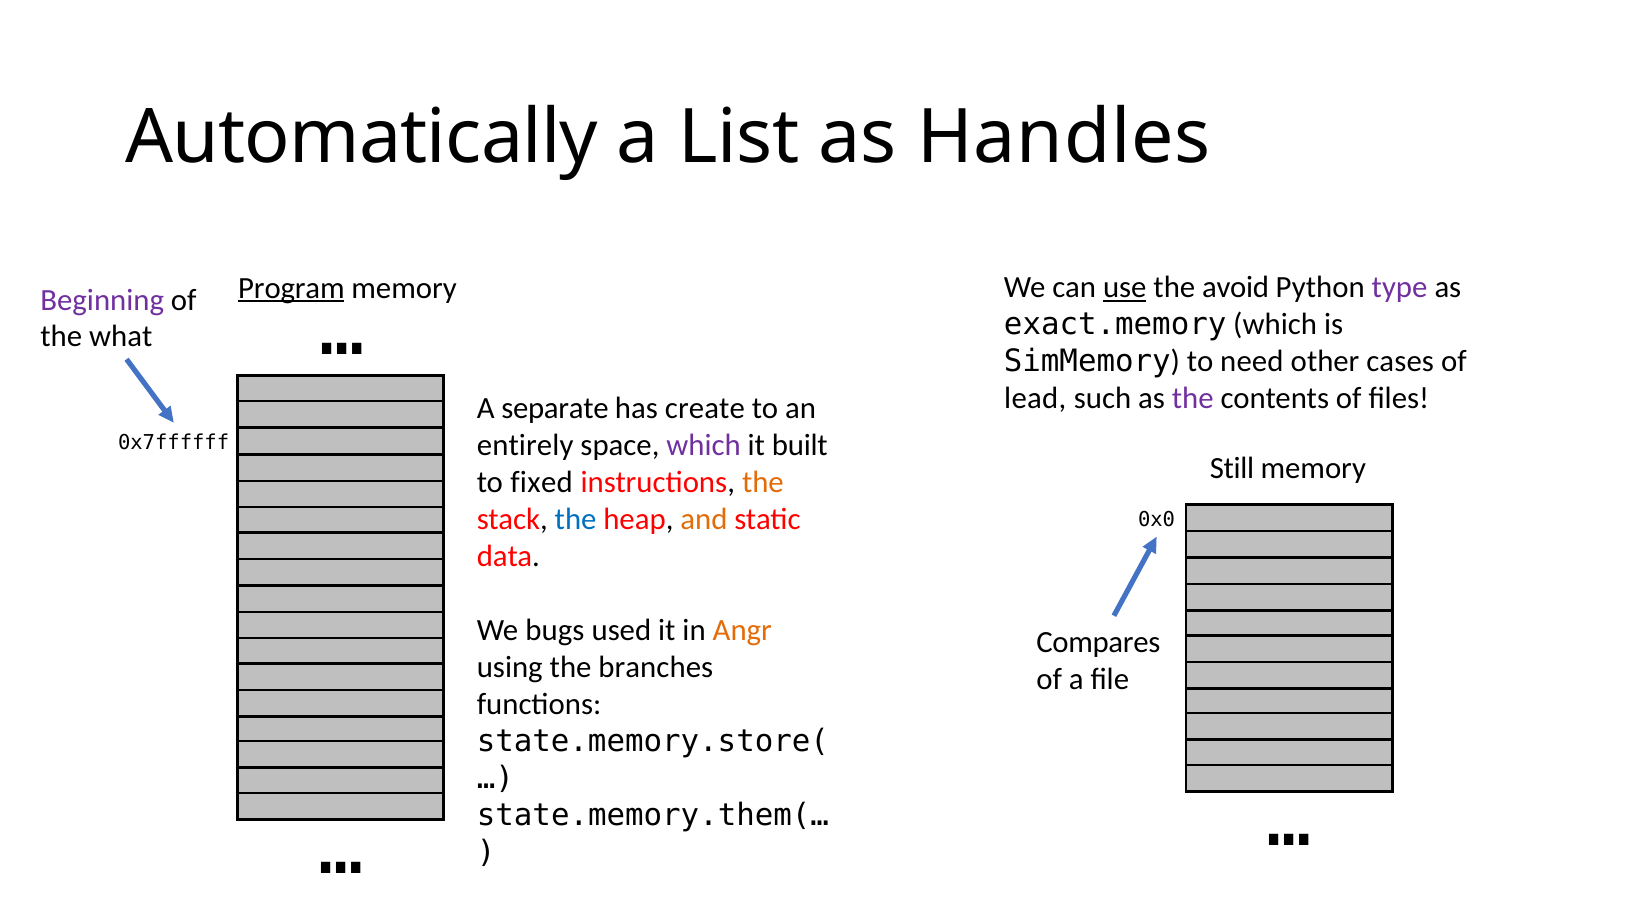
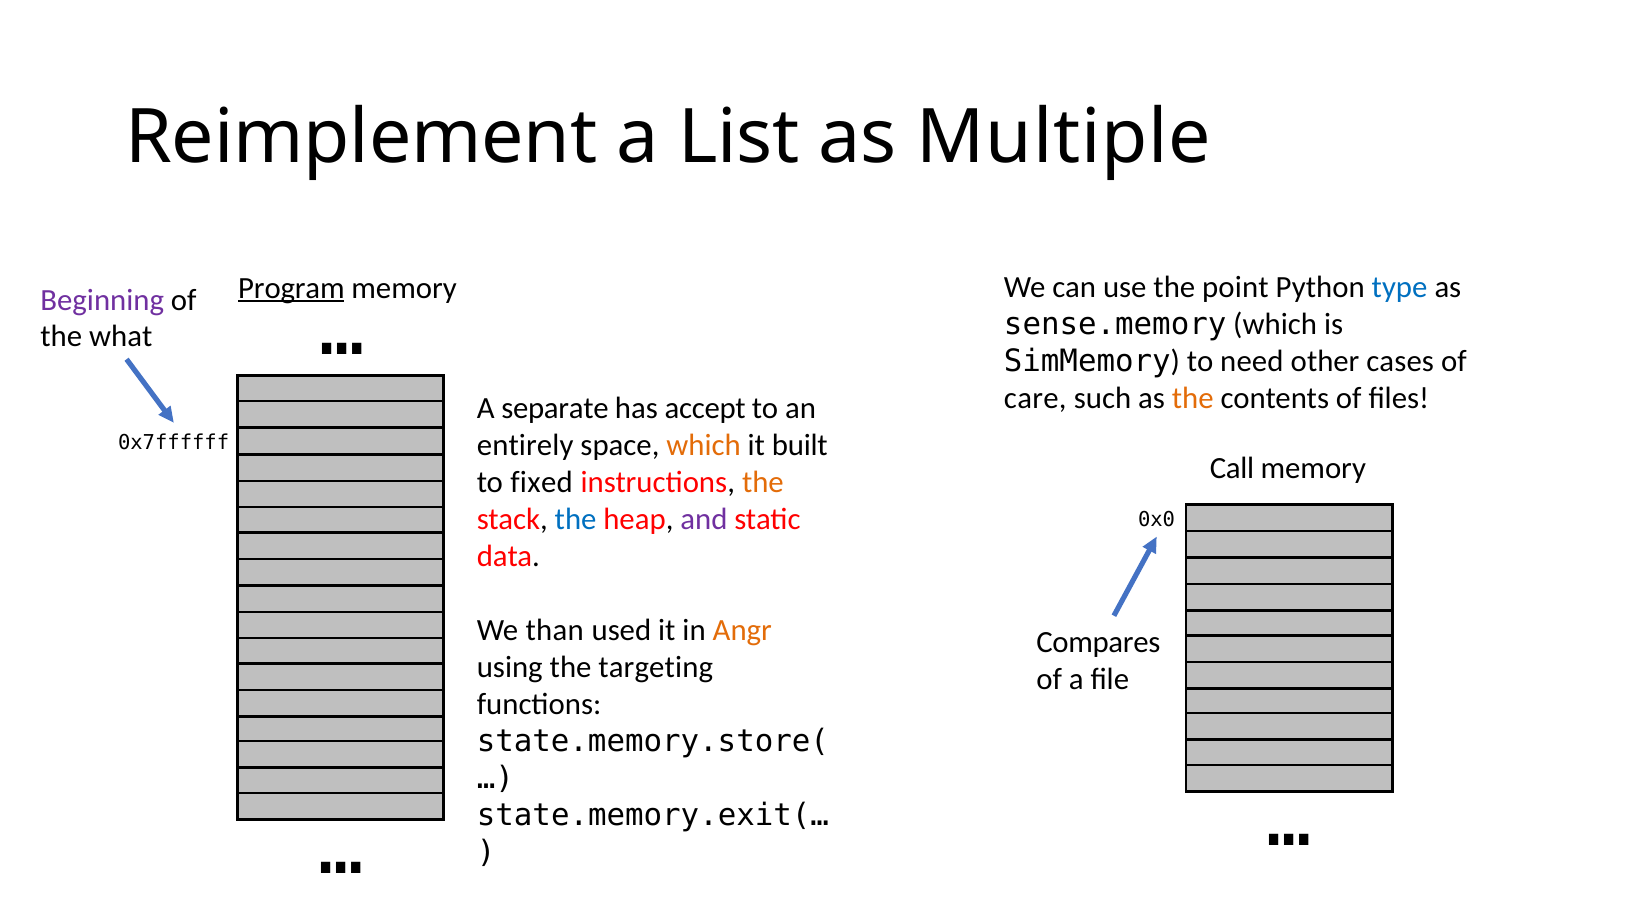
Automatically: Automatically -> Reimplement
Handles: Handles -> Multiple
use underline: present -> none
avoid: avoid -> point
type colour: purple -> blue
exact.memory: exact.memory -> sense.memory
lead: lead -> care
the at (1193, 398) colour: purple -> orange
create: create -> accept
which at (704, 446) colour: purple -> orange
Still: Still -> Call
and colour: orange -> purple
bugs: bugs -> than
branches: branches -> targeting
state.memory.them(…: state.memory.them(… -> state.memory.exit(…
